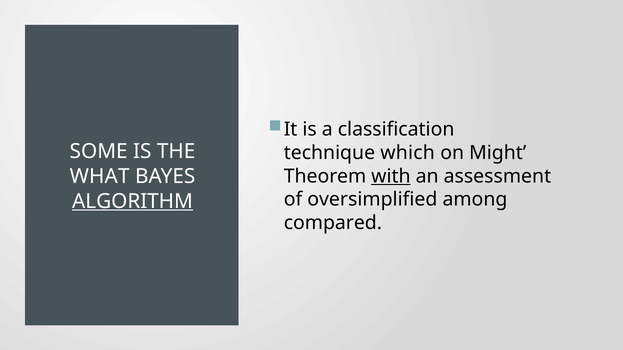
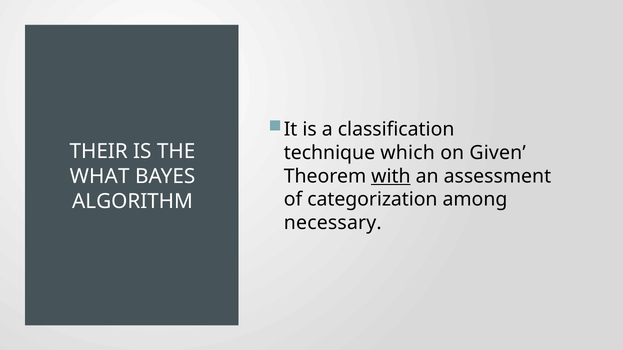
SOME: SOME -> THEIR
Might: Might -> Given
oversimplified: oversimplified -> categorization
ALGORITHM underline: present -> none
compared: compared -> necessary
